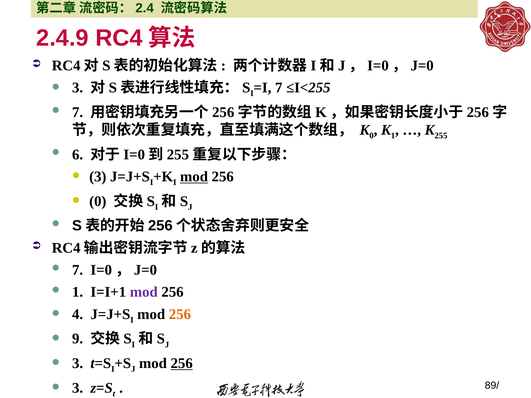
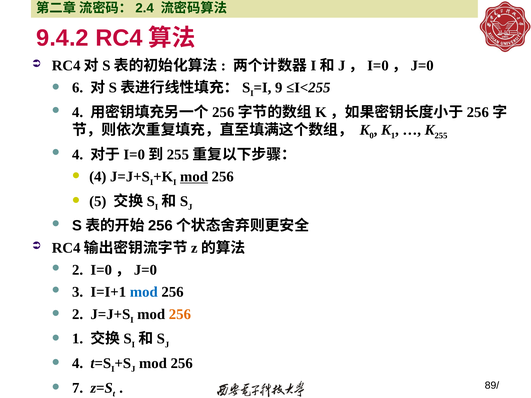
2.4.9: 2.4.9 -> 9.4.2
3 at (78, 88): 3 -> 6
7 at (279, 88): 7 -> 9
7 at (78, 112): 7 -> 4
6 at (78, 155): 6 -> 4
3 at (98, 177): 3 -> 4
0 at (98, 201): 0 -> 5
7 at (78, 270): 7 -> 2
1 at (78, 292): 1 -> 3
mod at (144, 292) colour: purple -> blue
4 at (78, 314): 4 -> 2
9 at (78, 339): 9 -> 1
3 at (78, 364): 3 -> 4
256 at (182, 364) underline: present -> none
3 at (78, 388): 3 -> 7
